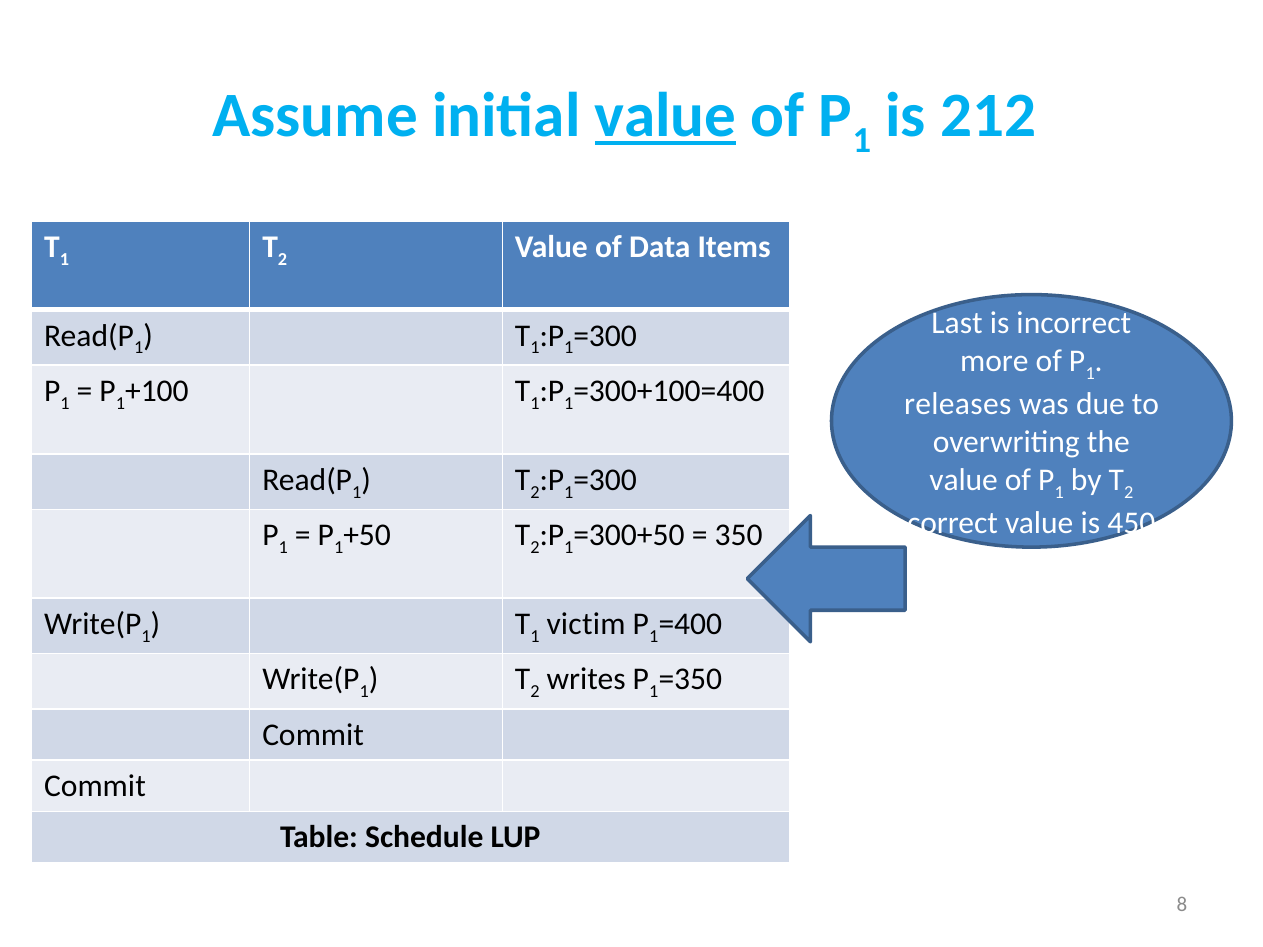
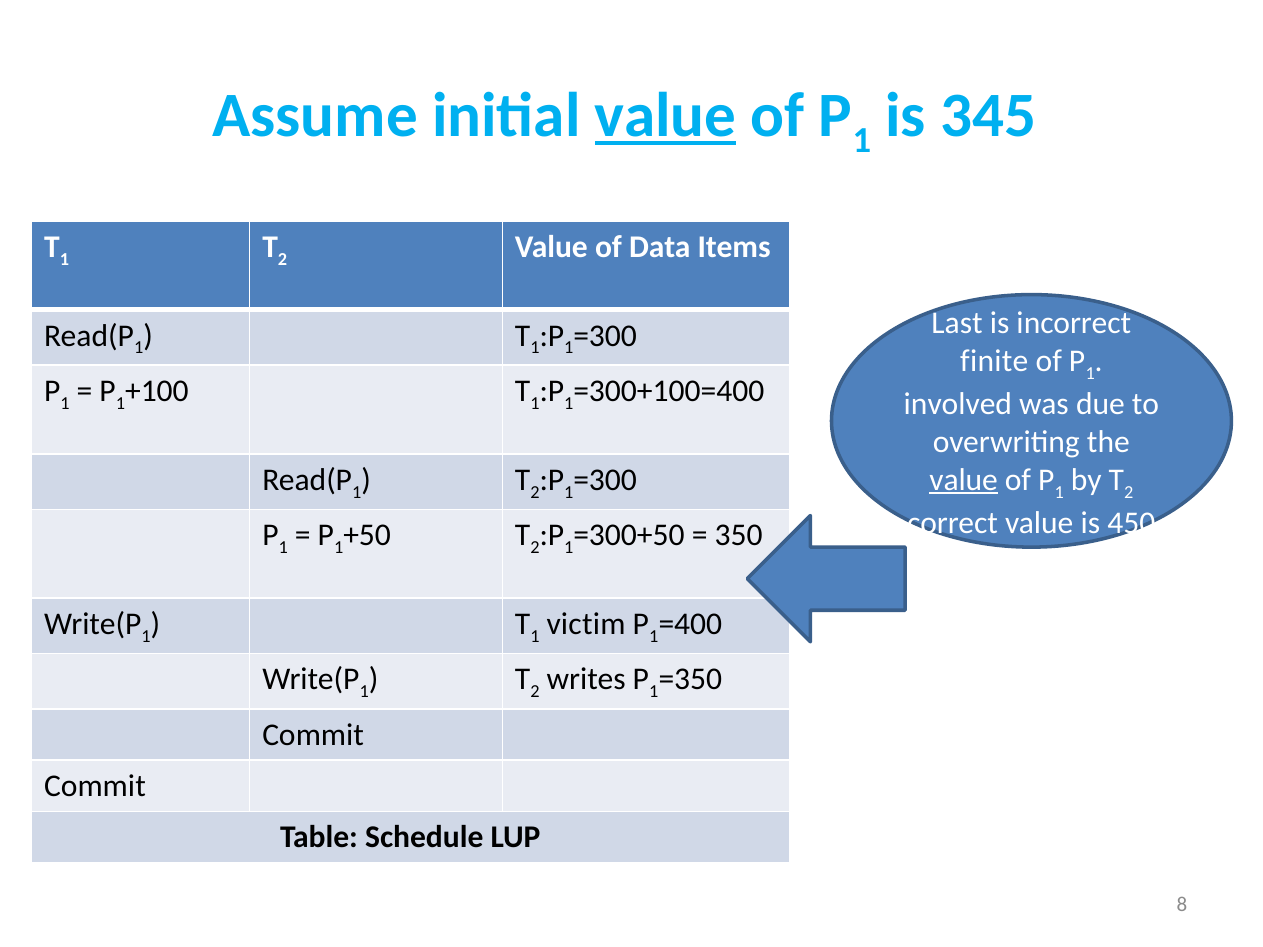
212: 212 -> 345
more: more -> finite
releases: releases -> involved
value at (964, 480) underline: none -> present
